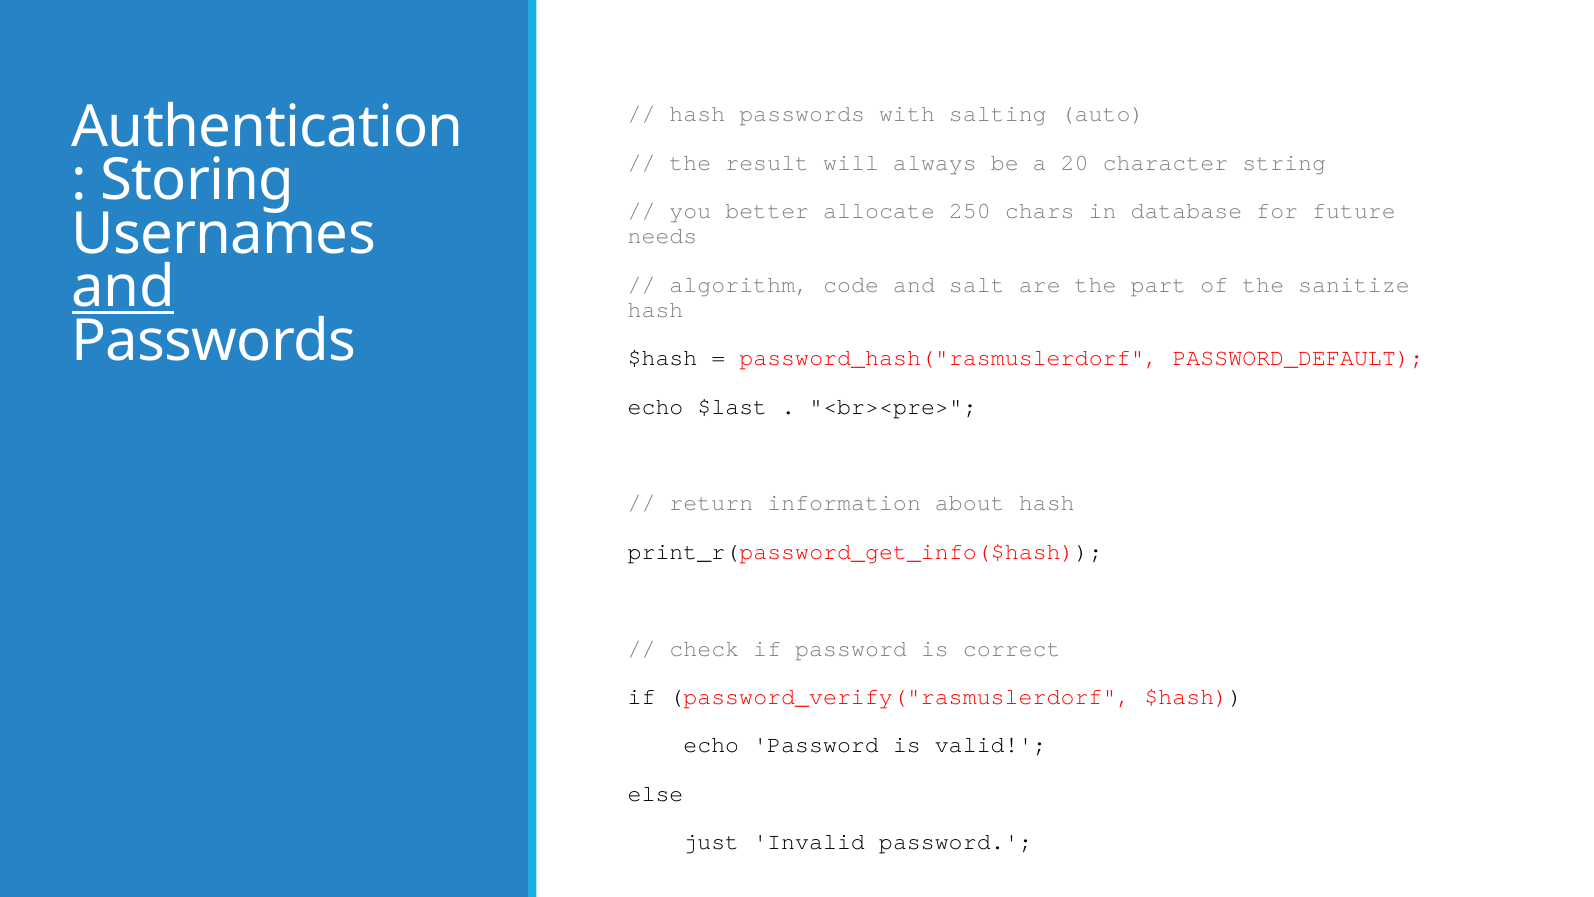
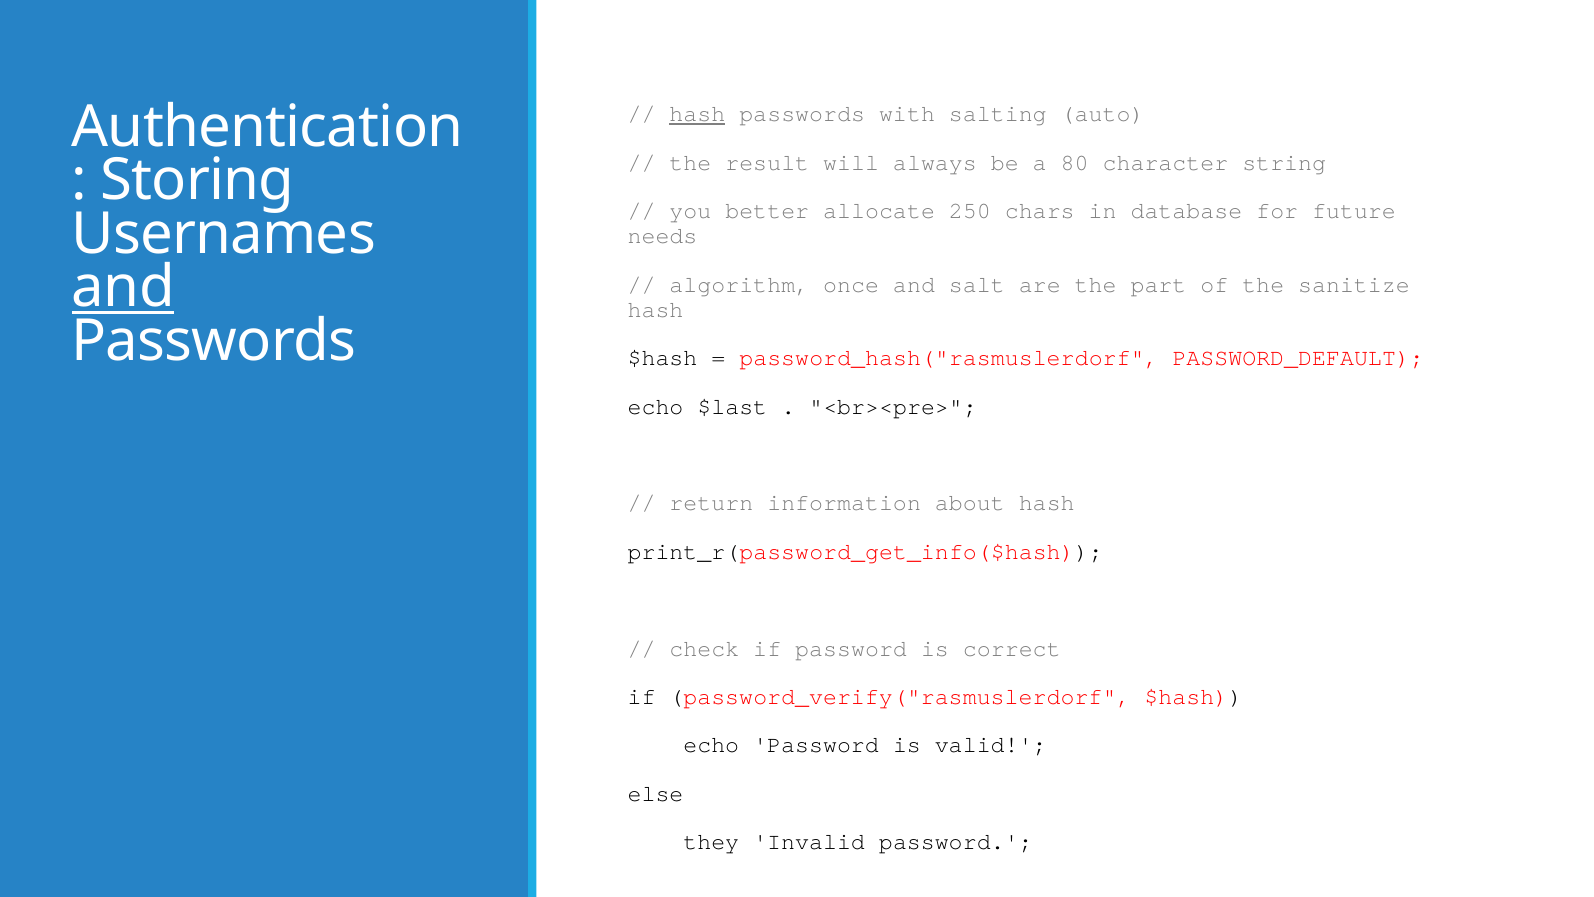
hash at (697, 114) underline: none -> present
20: 20 -> 80
code: code -> once
just: just -> they
